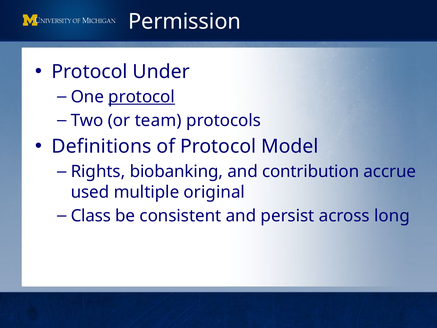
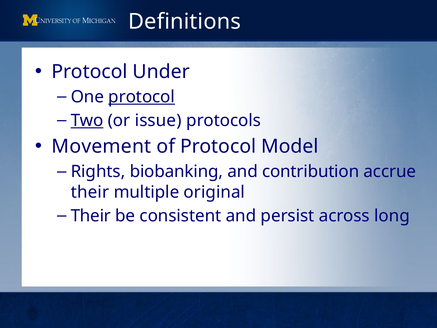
Permission: Permission -> Definitions
Two underline: none -> present
team: team -> issue
Definitions: Definitions -> Movement
used at (90, 192): used -> their
Class at (91, 216): Class -> Their
